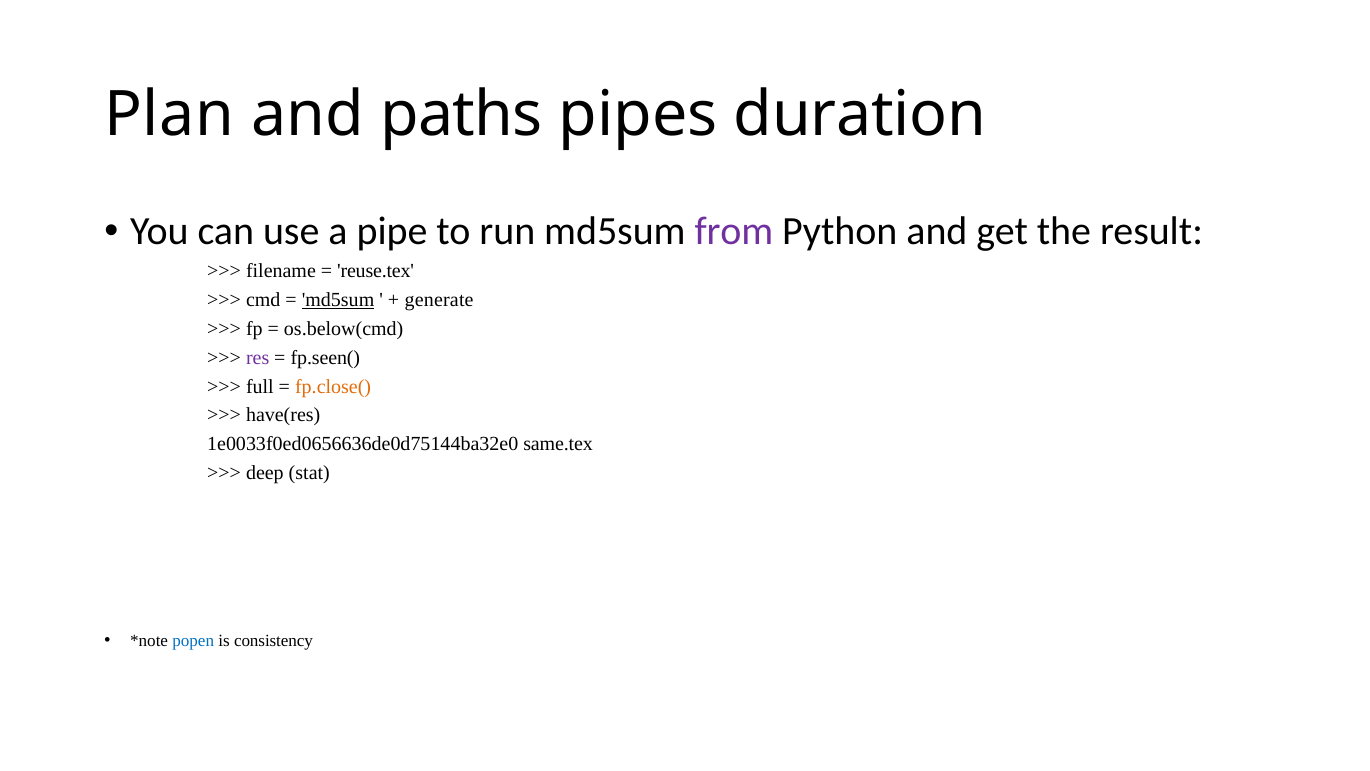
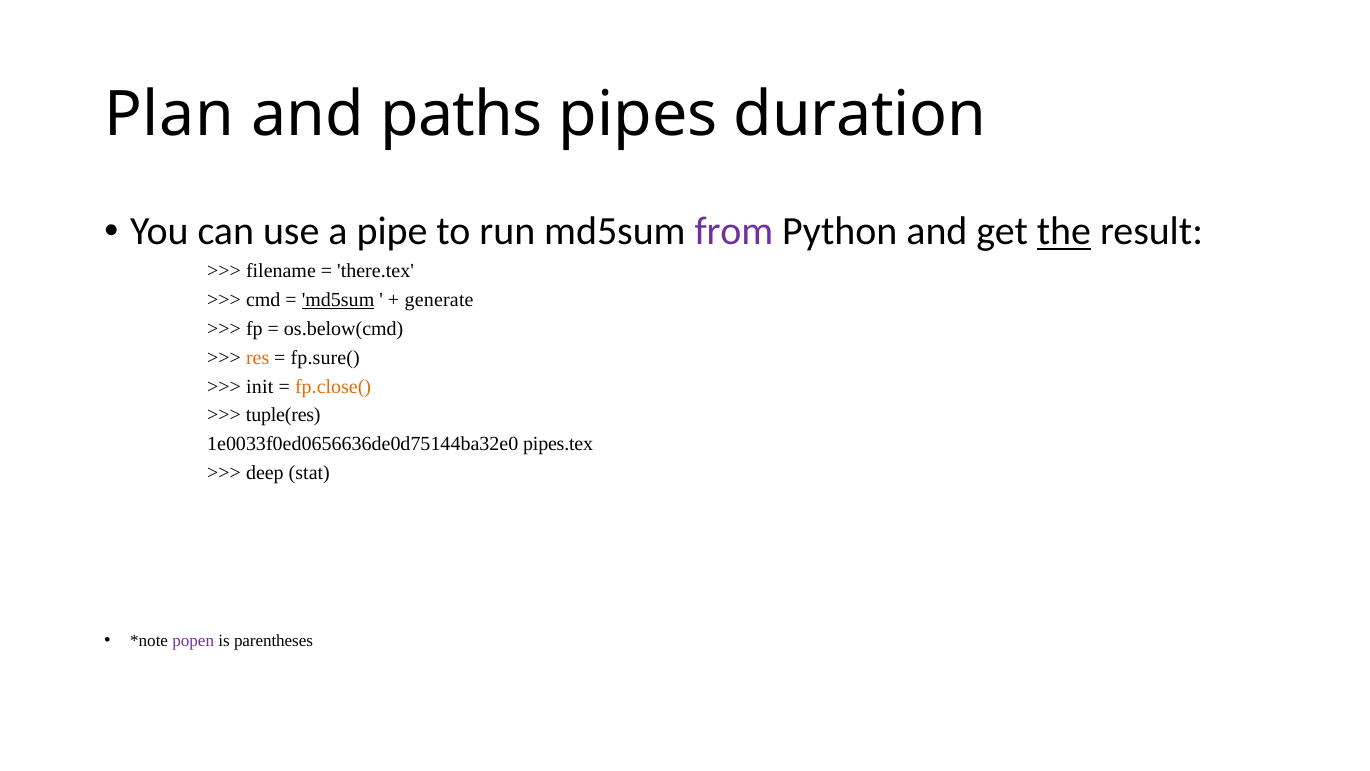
the underline: none -> present
reuse.tex: reuse.tex -> there.tex
res colour: purple -> orange
fp.seen(: fp.seen( -> fp.sure(
full: full -> init
have(res: have(res -> tuple(res
same.tex: same.tex -> pipes.tex
popen colour: blue -> purple
consistency: consistency -> parentheses
